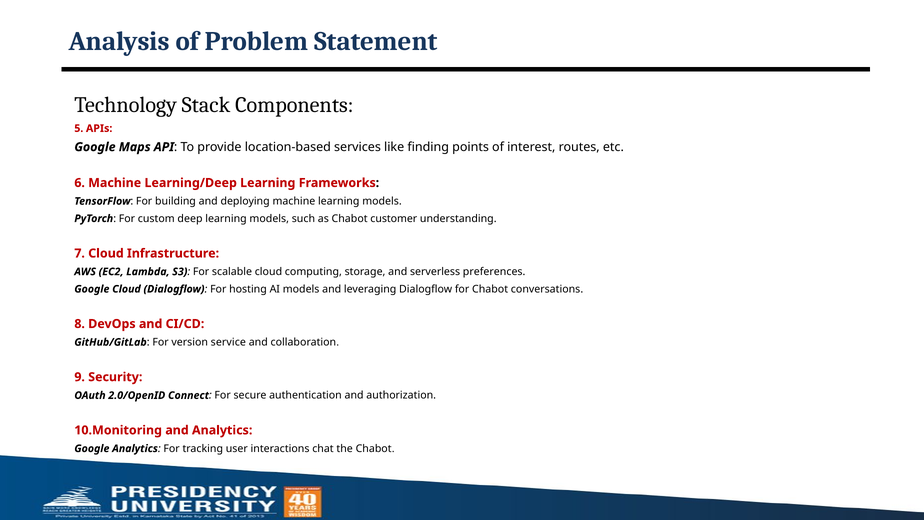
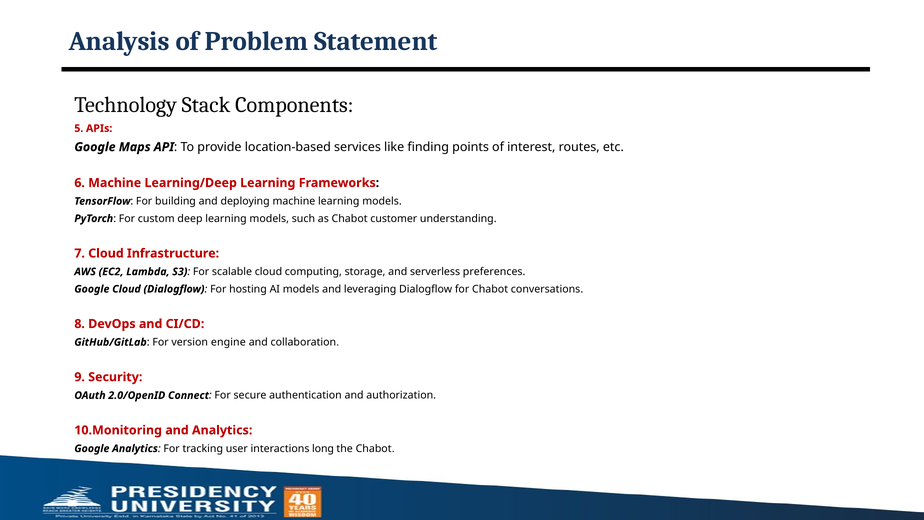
service: service -> engine
chat: chat -> long
